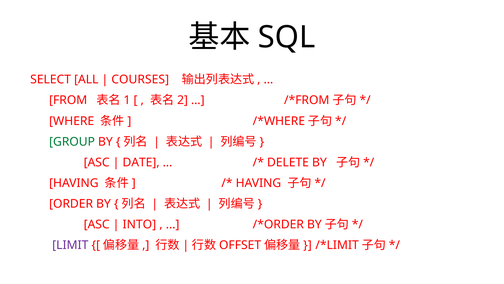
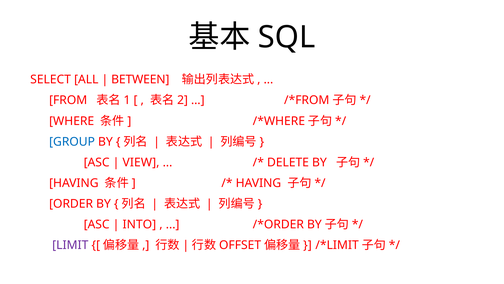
COURSES: COURSES -> BETWEEN
GROUP colour: green -> blue
DATE: DATE -> VIEW
